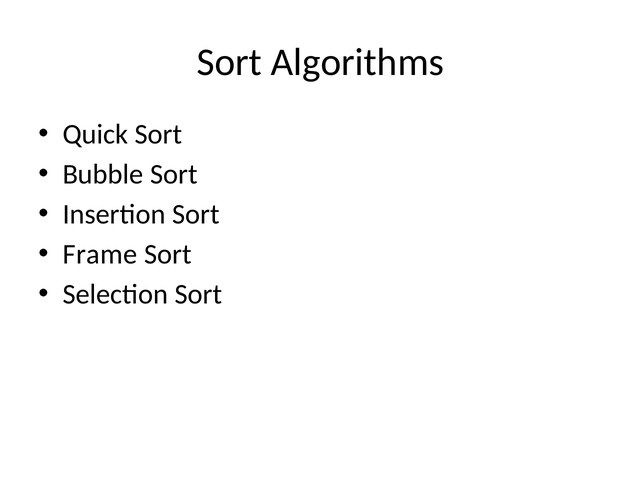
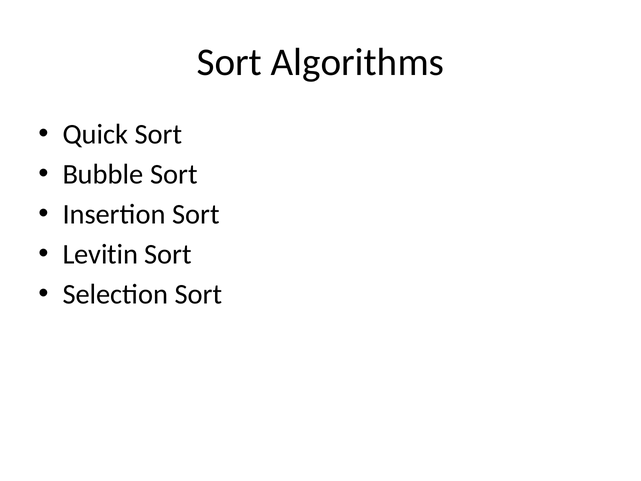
Frame: Frame -> Levitin
